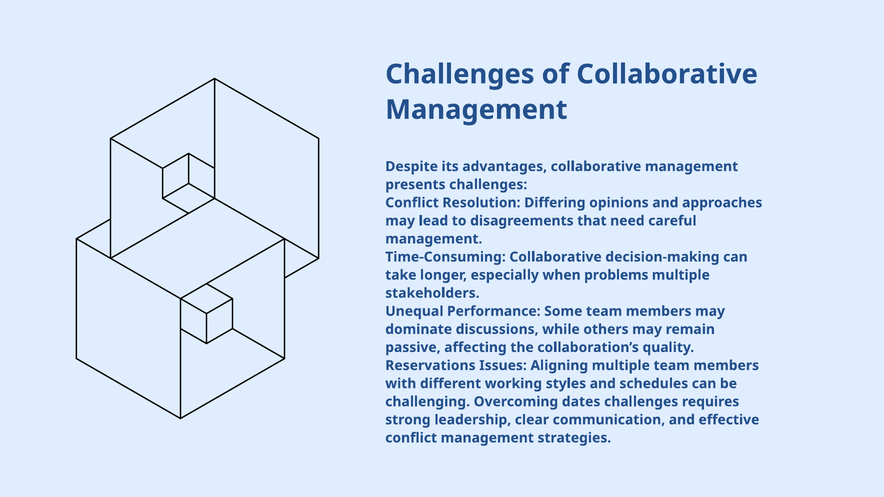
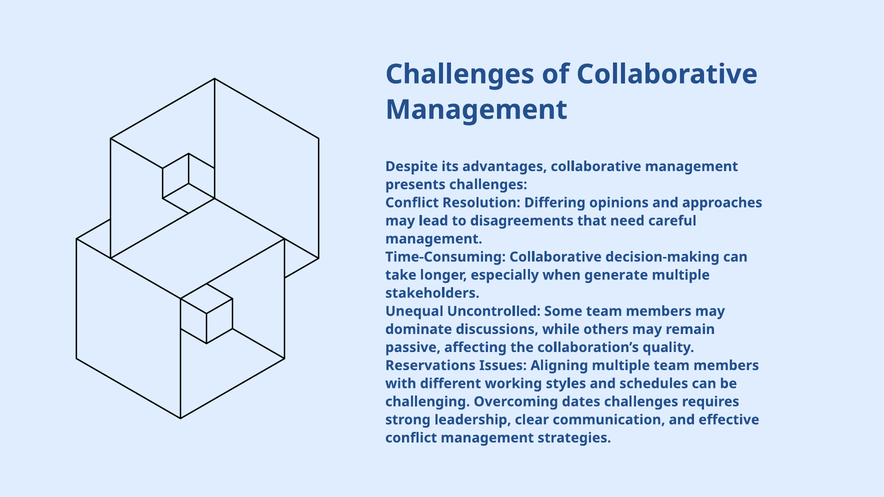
problems: problems -> generate
Performance: Performance -> Uncontrolled
